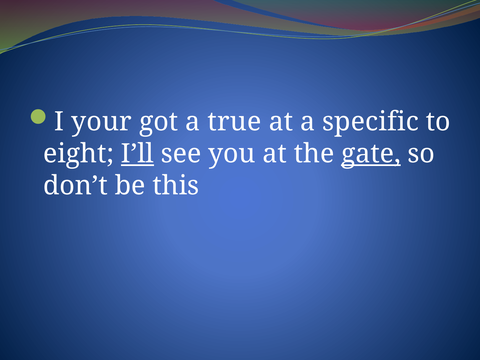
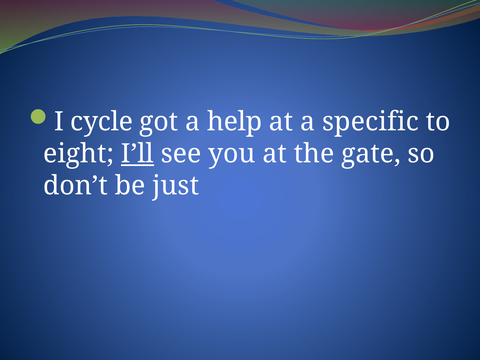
your: your -> cycle
true: true -> help
gate underline: present -> none
this: this -> just
